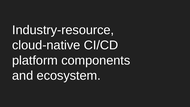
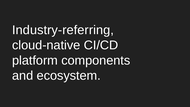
Industry-resource: Industry-resource -> Industry-referring
